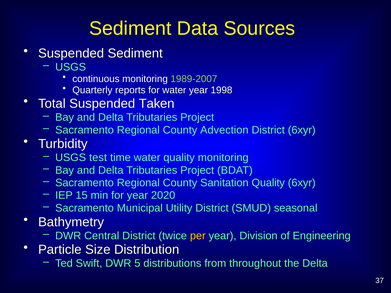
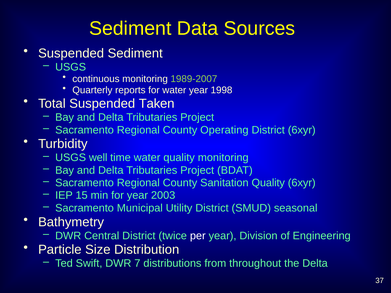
Advection: Advection -> Operating
test: test -> well
2020: 2020 -> 2003
per colour: yellow -> white
5: 5 -> 7
